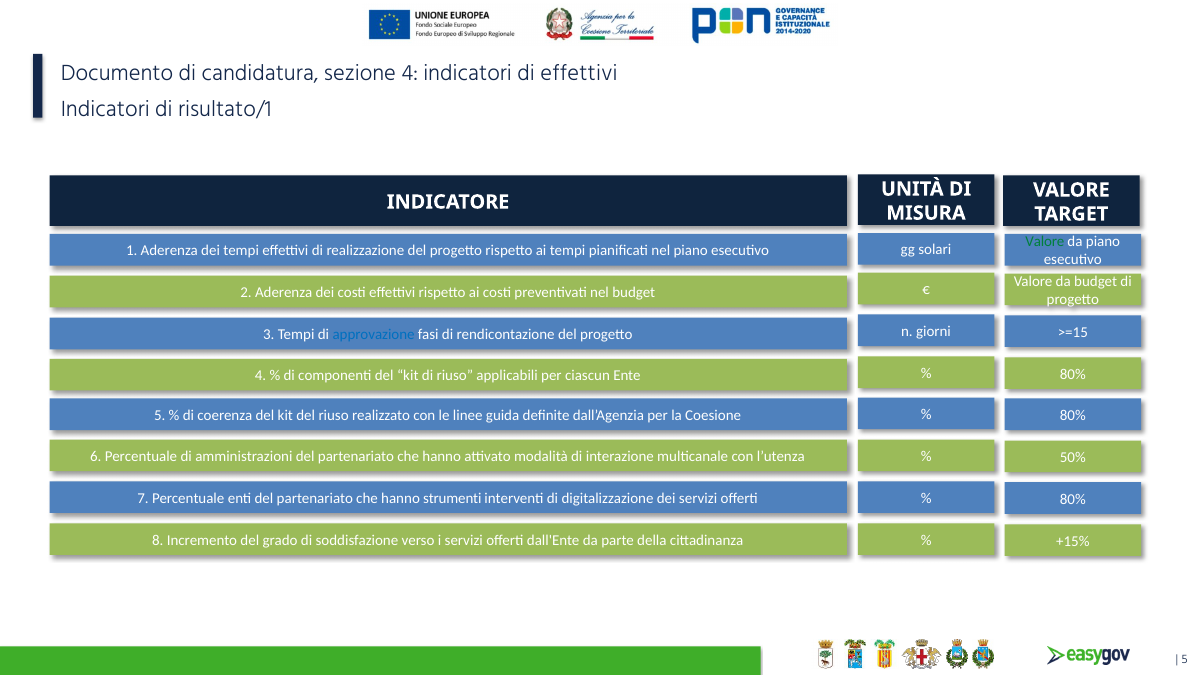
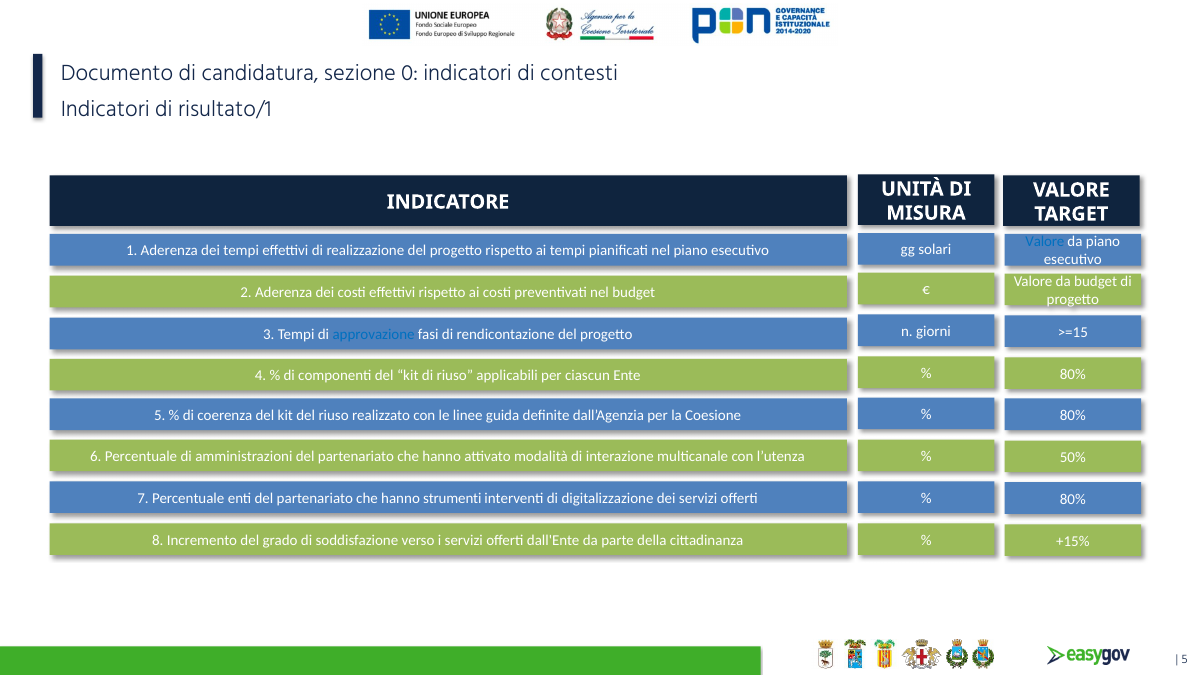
sezione 4: 4 -> 0
di effettivi: effettivi -> contesti
Valore at (1045, 242) colour: green -> blue
